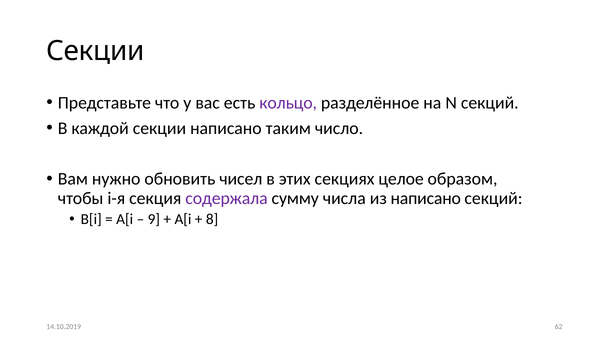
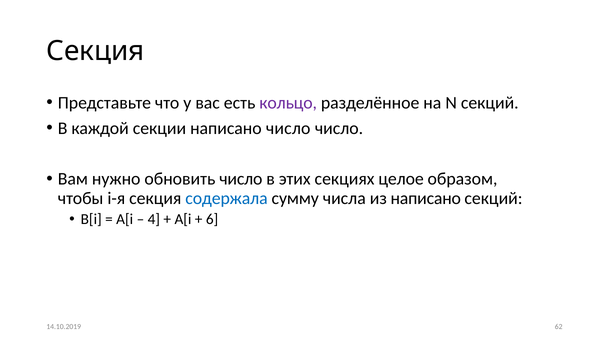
Секции at (95, 51): Секции -> Секция
написано таким: таким -> число
обновить чисел: чисел -> число
содержала colour: purple -> blue
9: 9 -> 4
8: 8 -> 6
